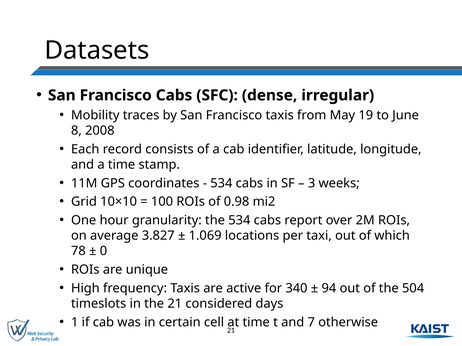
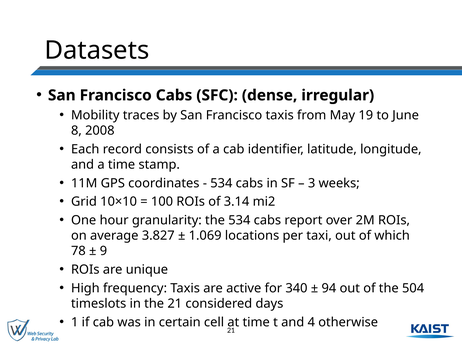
0.98: 0.98 -> 3.14
0: 0 -> 9
7: 7 -> 4
